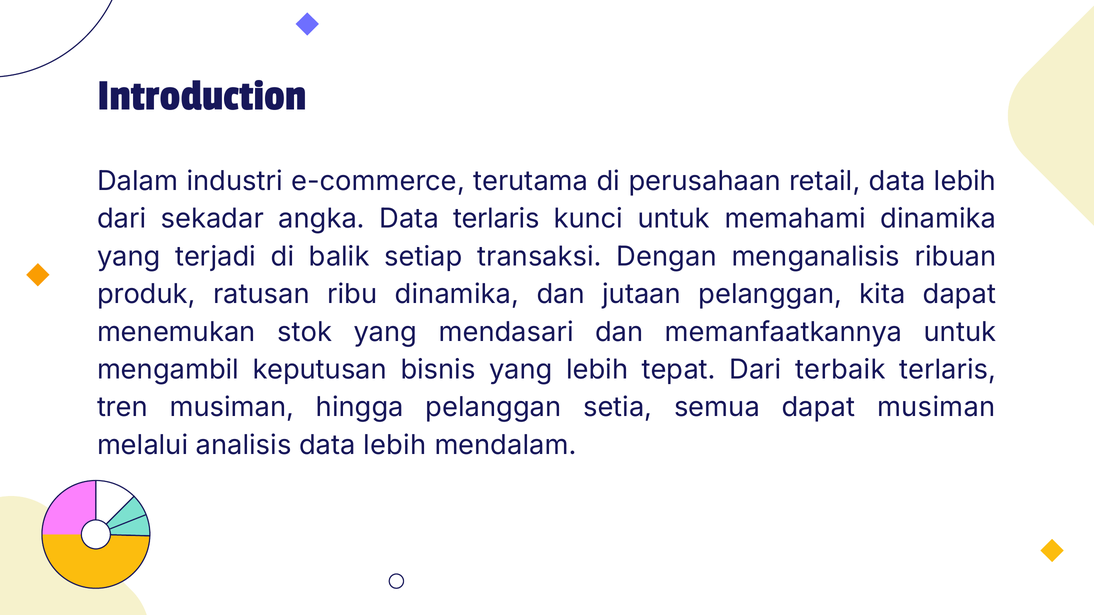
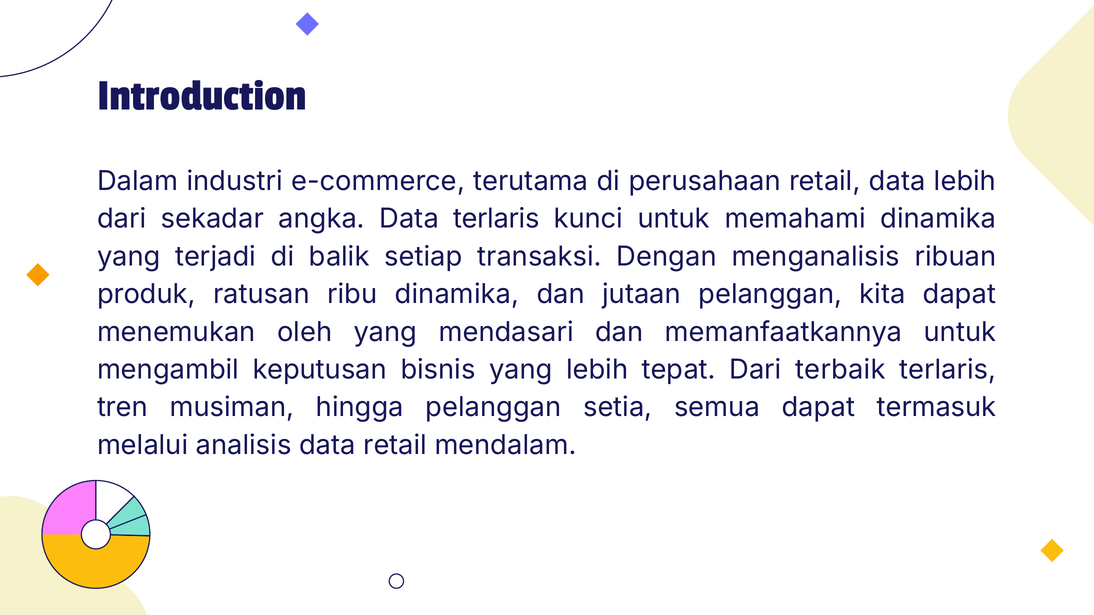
stok: stok -> oleh
dapat musiman: musiman -> termasuk
analisis data lebih: lebih -> retail
